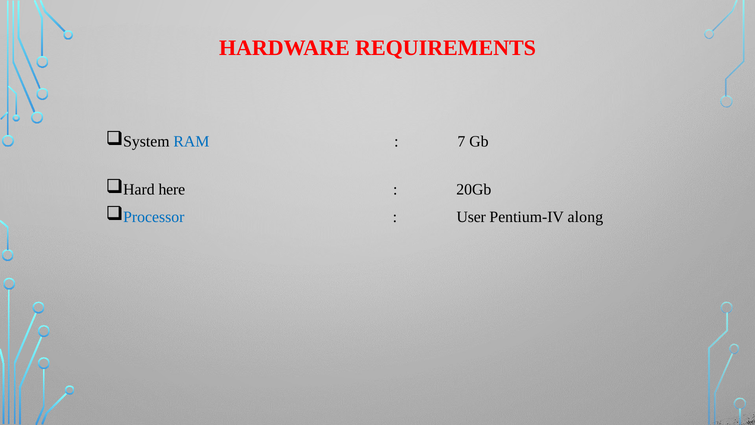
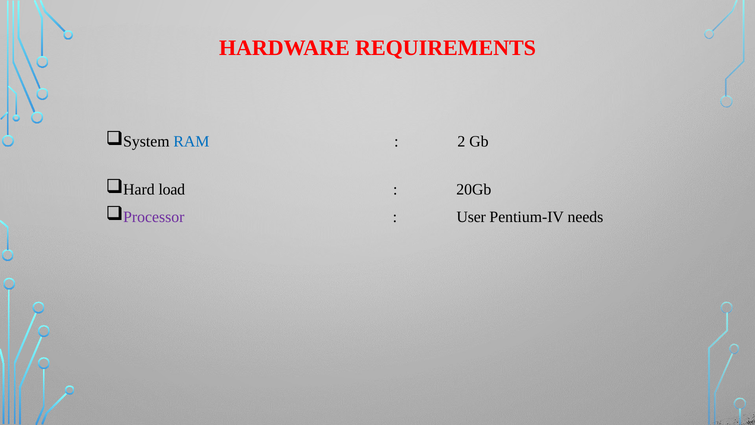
7: 7 -> 2
here: here -> load
Processor colour: blue -> purple
along: along -> needs
